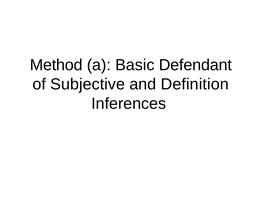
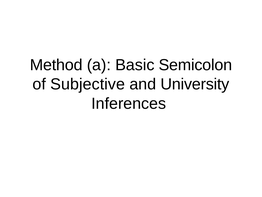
Defendant: Defendant -> Semicolon
Definition: Definition -> University
